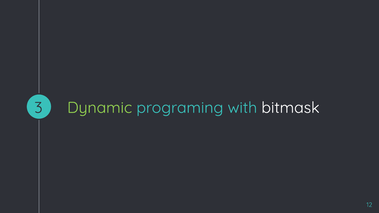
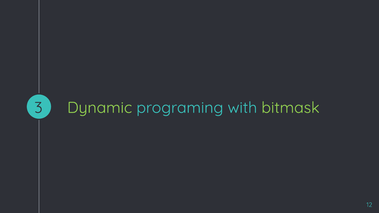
bitmask colour: white -> light green
